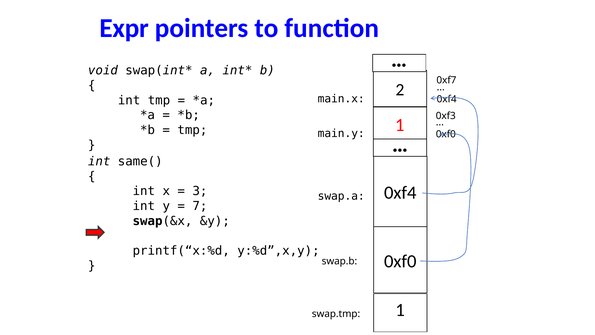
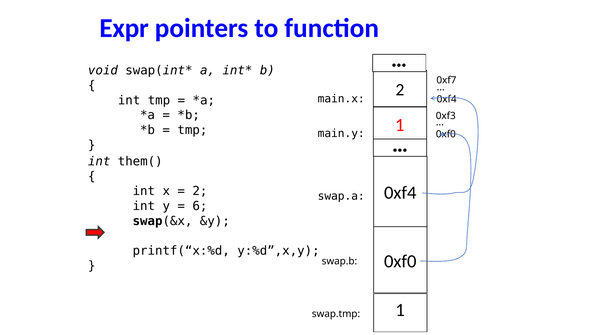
same(: same( -> them(
3 at (200, 191): 3 -> 2
7: 7 -> 6
